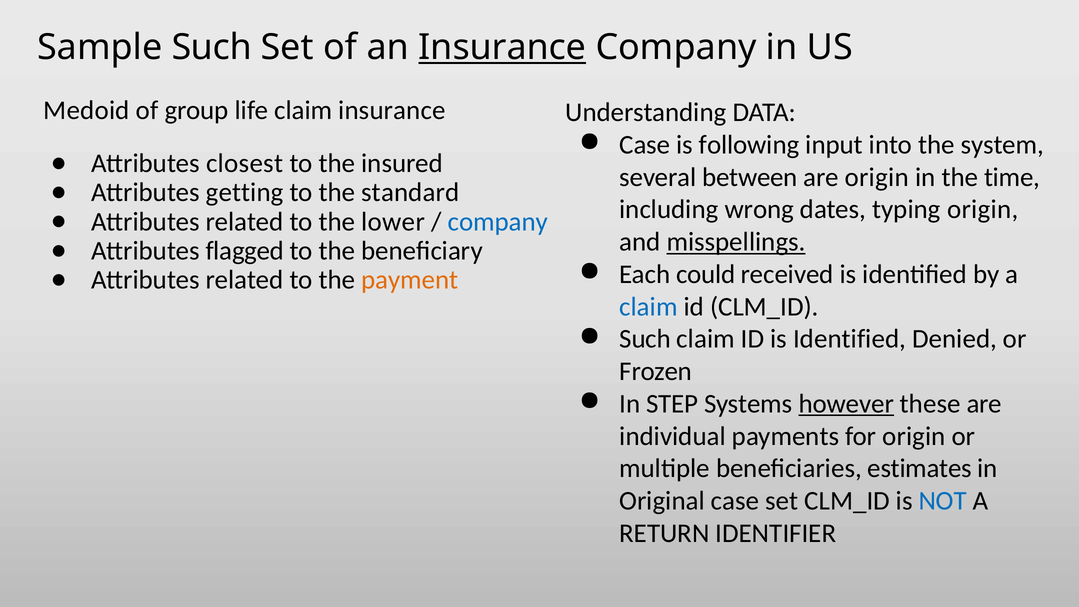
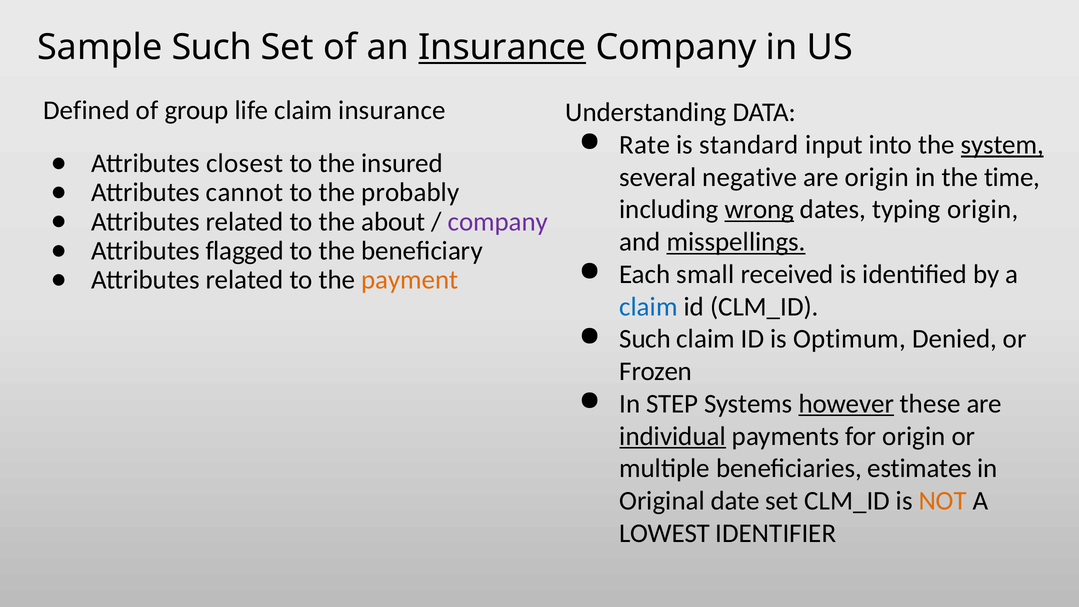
Medoid: Medoid -> Defined
Case at (645, 145): Case -> Rate
following: following -> standard
system underline: none -> present
between: between -> negative
getting: getting -> cannot
standard: standard -> probably
wrong underline: none -> present
lower: lower -> about
company at (498, 222) colour: blue -> purple
could: could -> small
ID is Identified: Identified -> Optimum
individual underline: none -> present
Original case: case -> date
NOT colour: blue -> orange
RETURN: RETURN -> LOWEST
